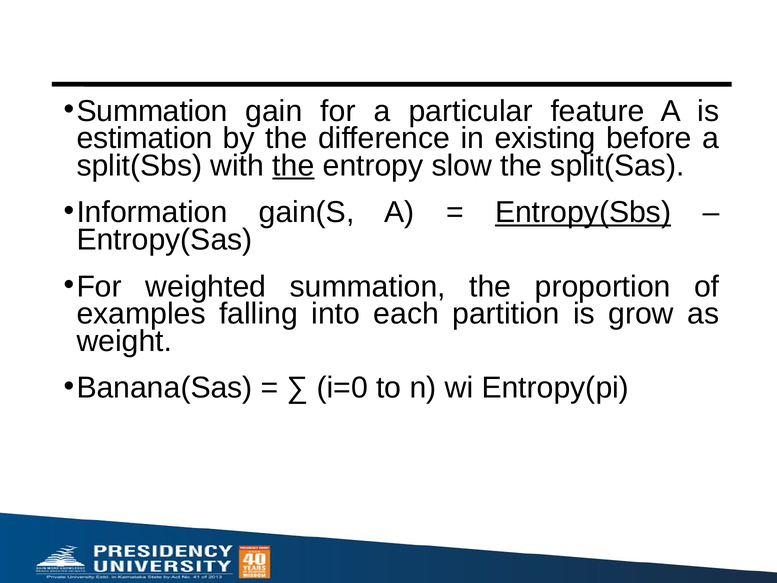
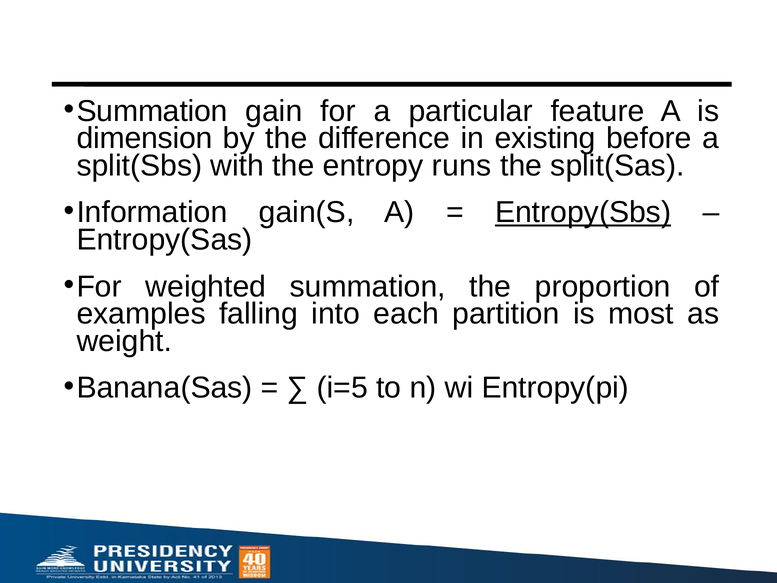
estimation: estimation -> dimension
the at (293, 166) underline: present -> none
slow: slow -> runs
grow: grow -> most
i=0: i=0 -> i=5
